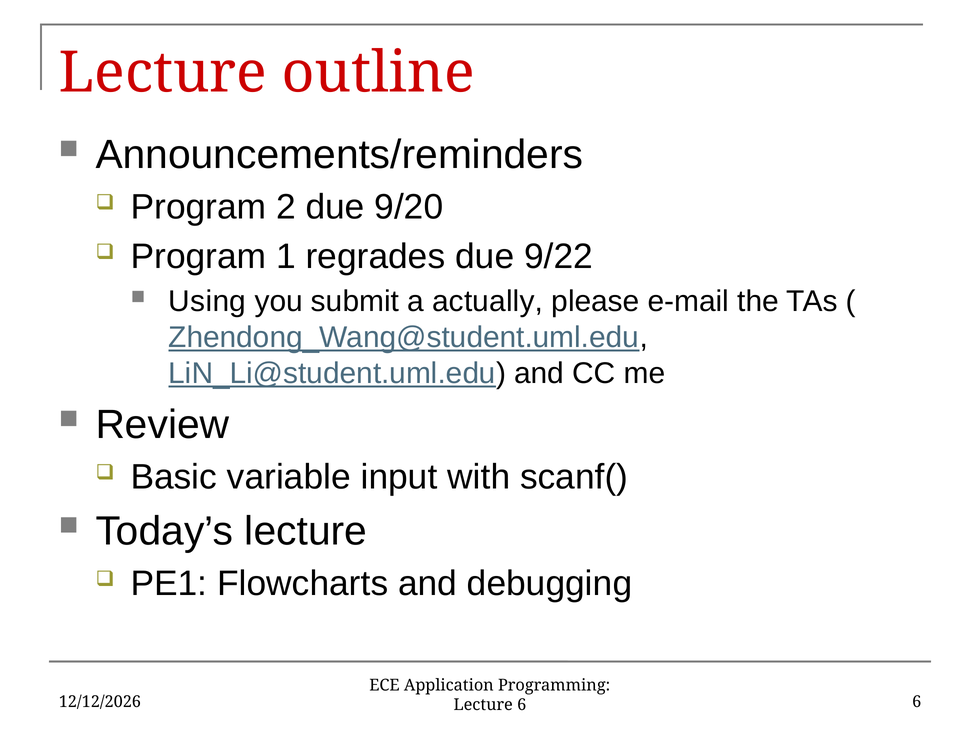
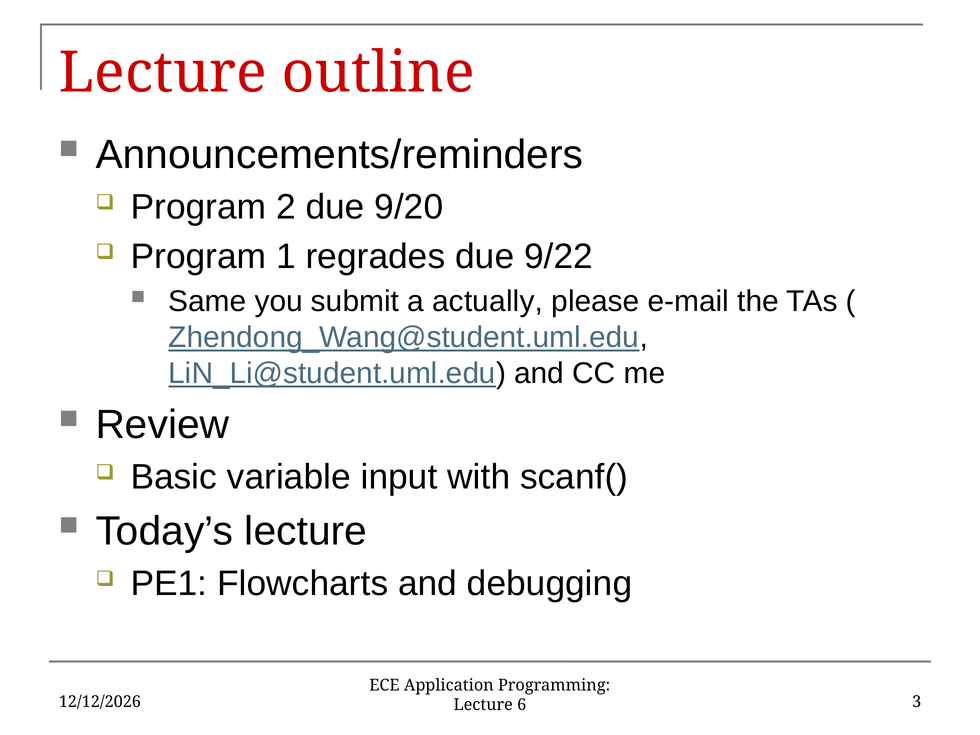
Using: Using -> Same
6 6: 6 -> 3
